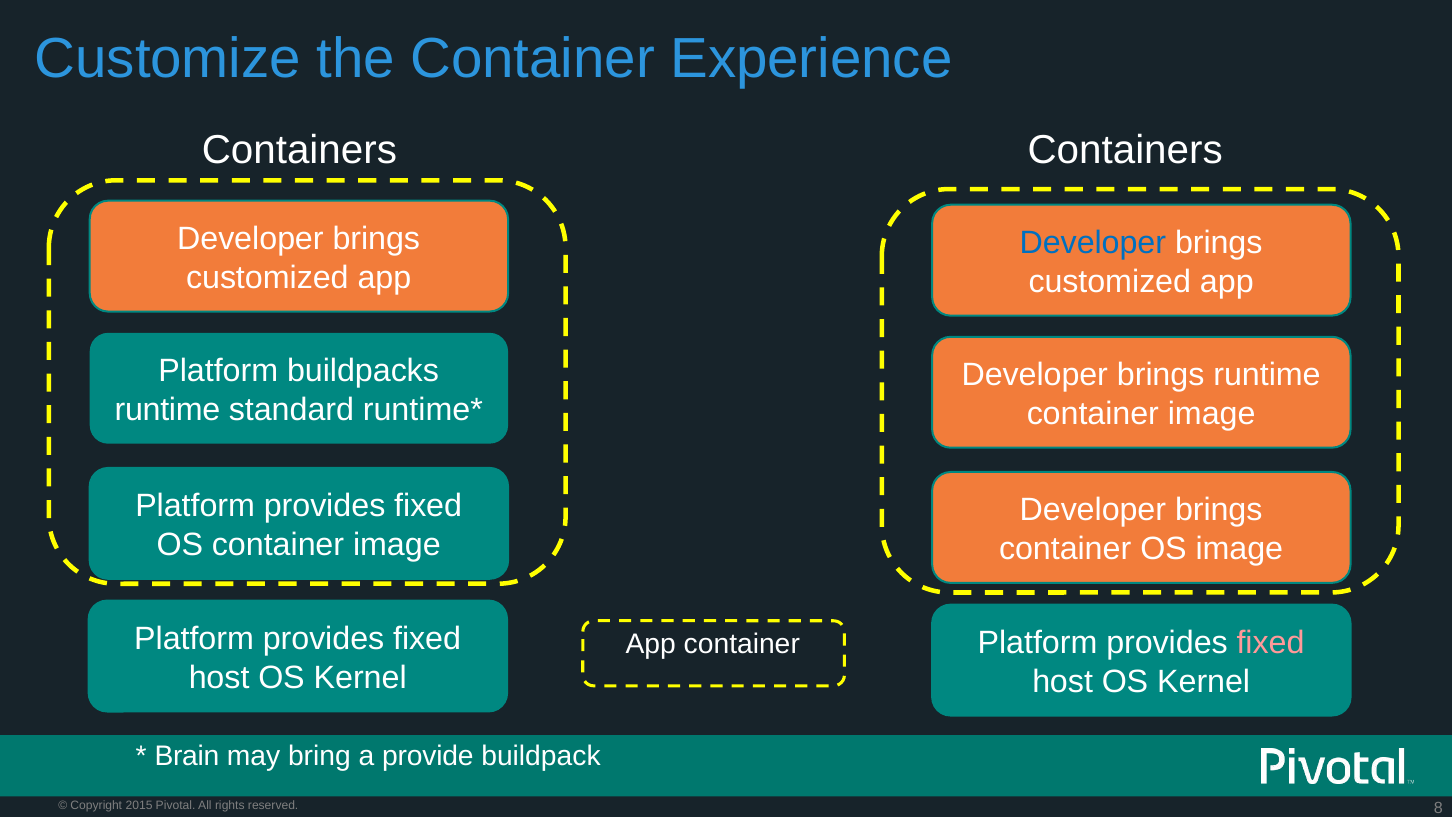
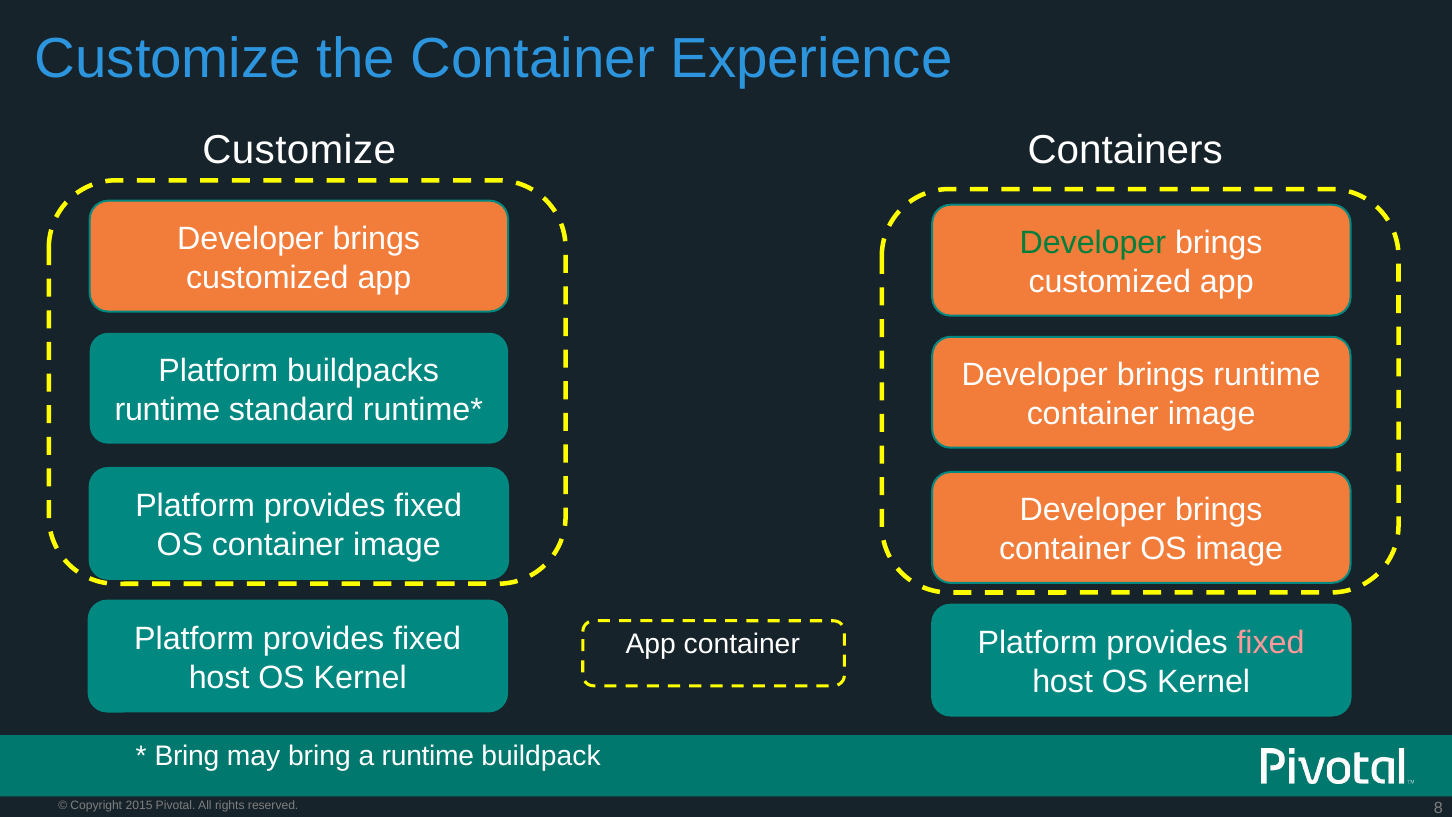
Containers at (299, 150): Containers -> Customize
Developer at (1093, 243) colour: blue -> green
Brain at (187, 756): Brain -> Bring
a provide: provide -> runtime
